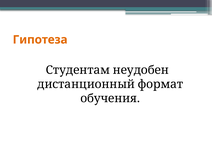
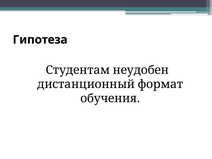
Гипотеза colour: orange -> black
